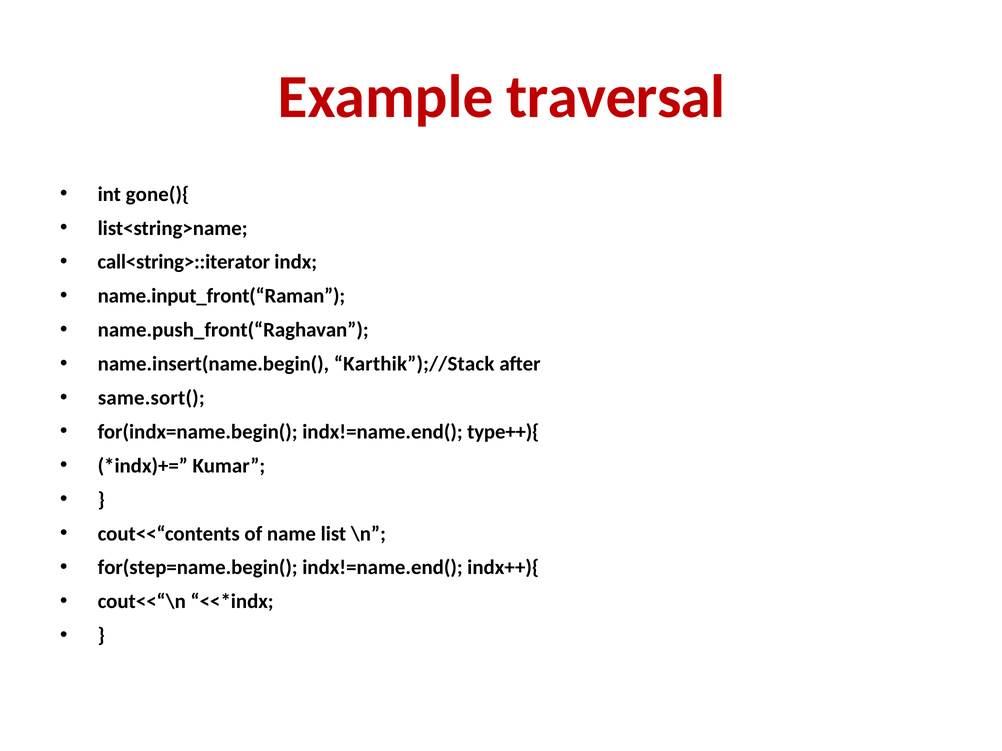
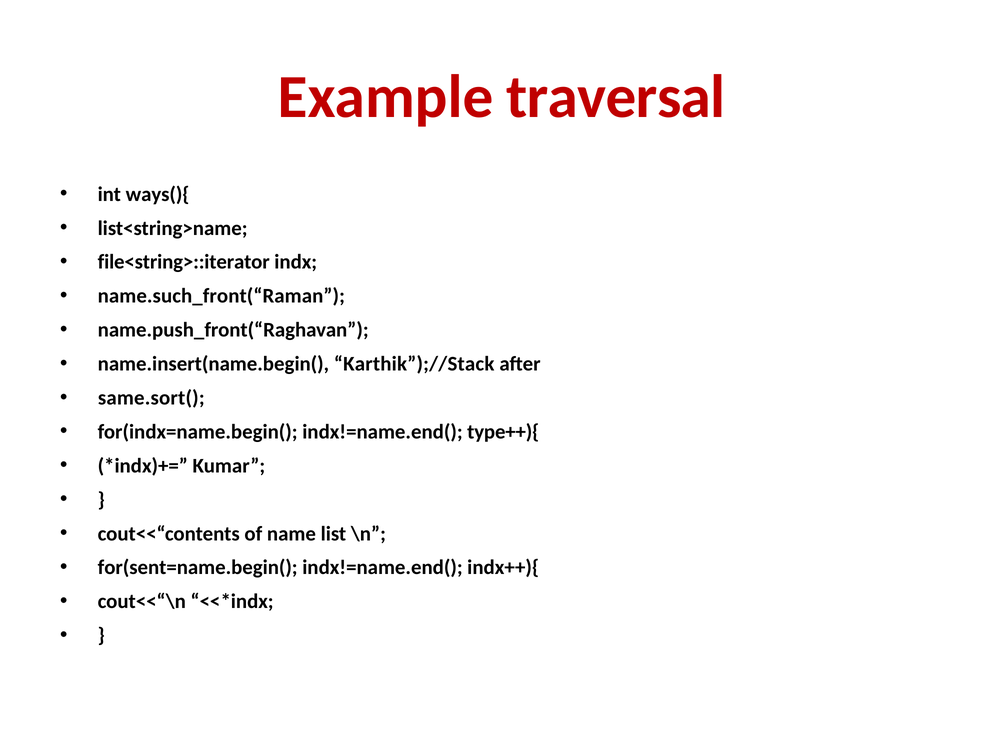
gone(){: gone(){ -> ways(){
call<string>::iterator: call<string>::iterator -> file<string>::iterator
name.input_front(“Raman: name.input_front(“Raman -> name.such_front(“Raman
for(step=name.begin(: for(step=name.begin( -> for(sent=name.begin(
